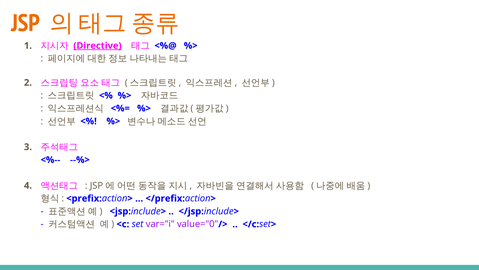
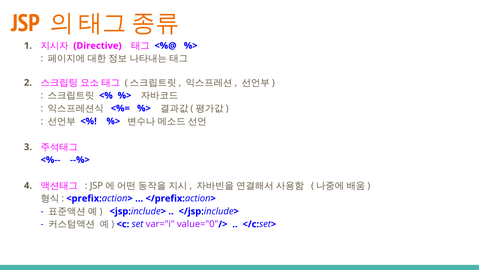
Directive underline: present -> none
